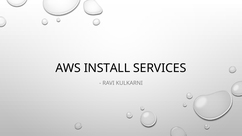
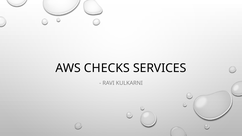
INSTALL: INSTALL -> CHECKS
